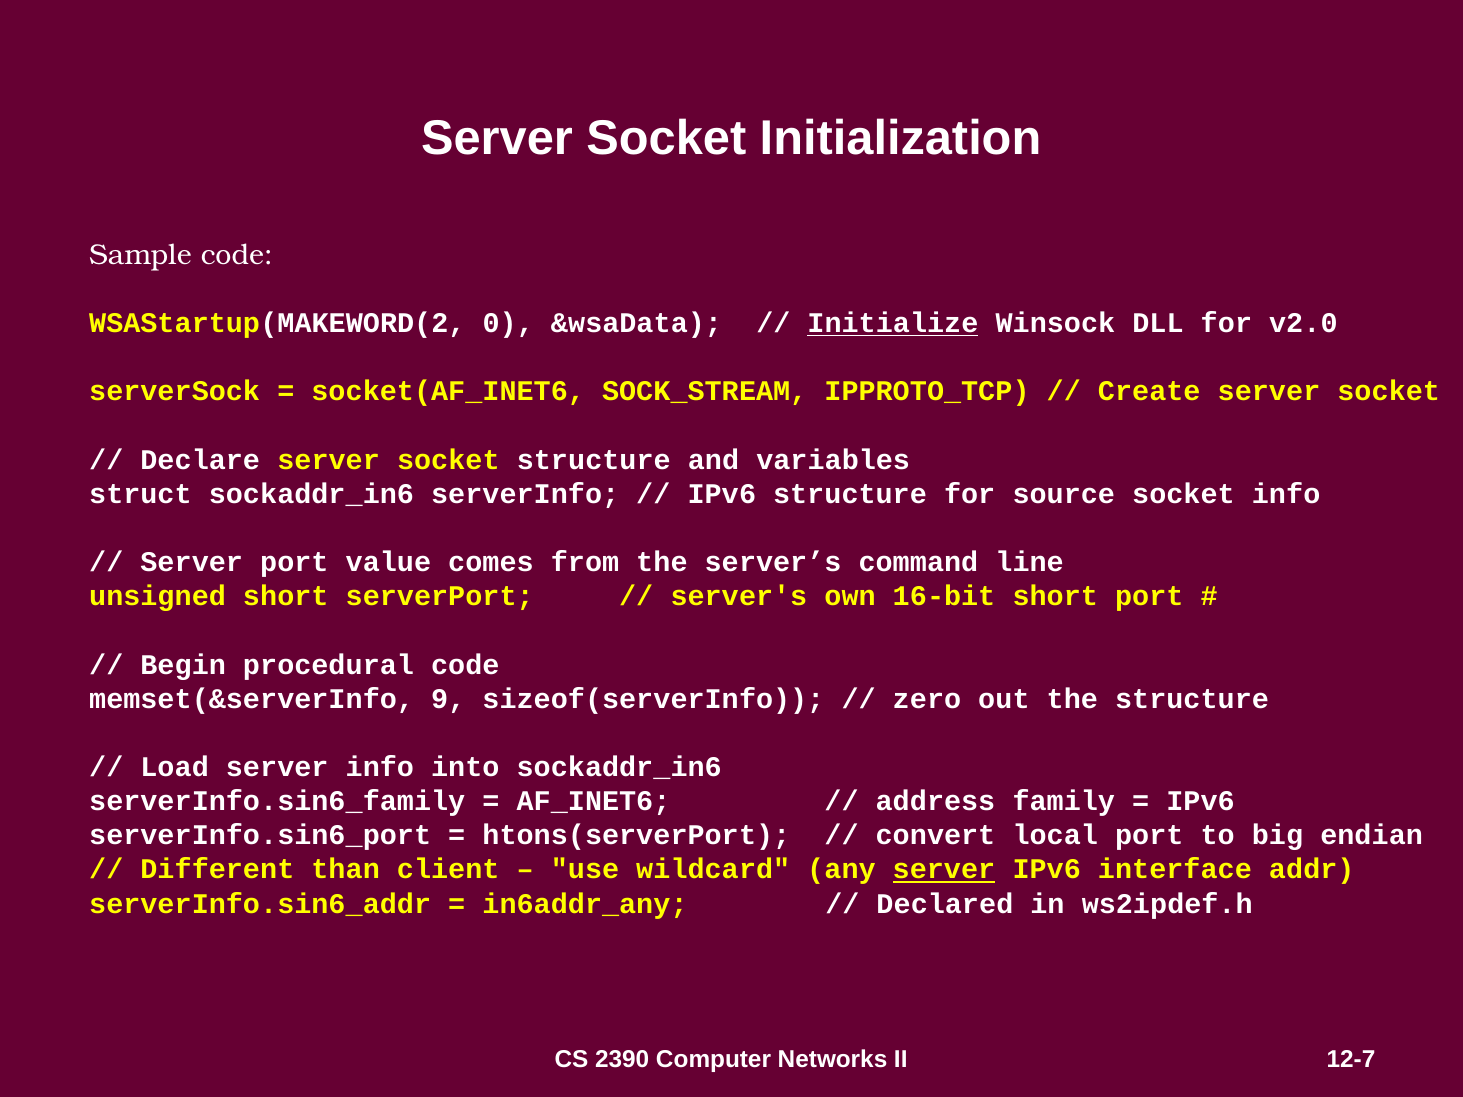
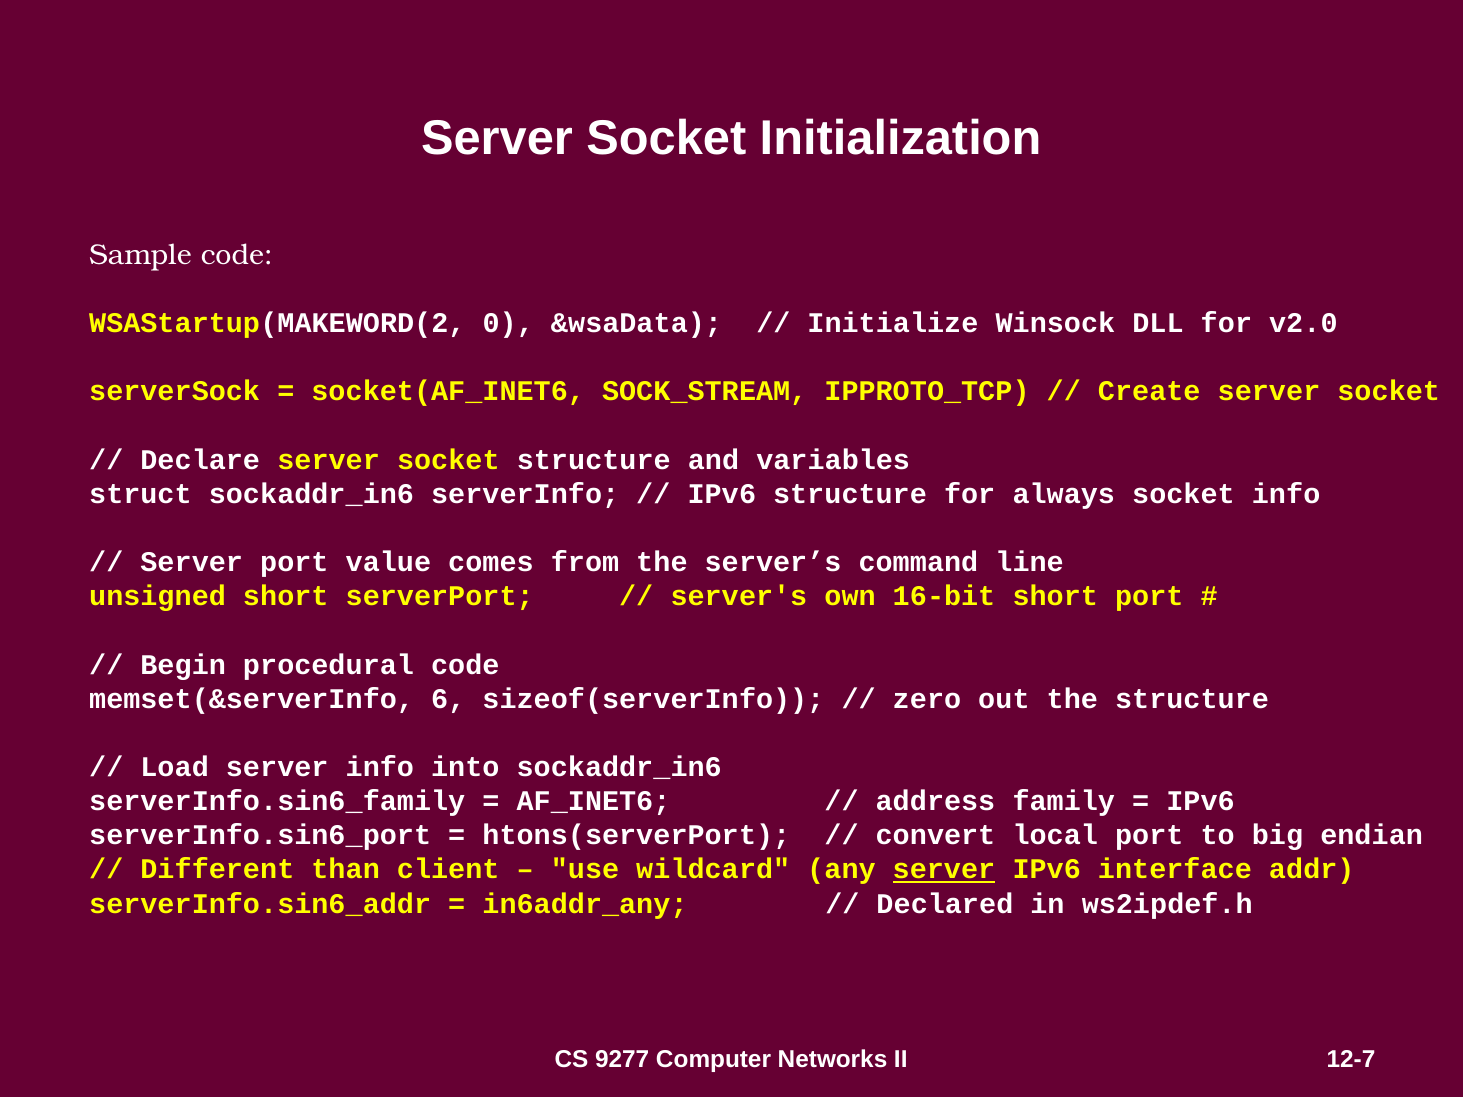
Initialize underline: present -> none
source: source -> always
9: 9 -> 6
2390: 2390 -> 9277
